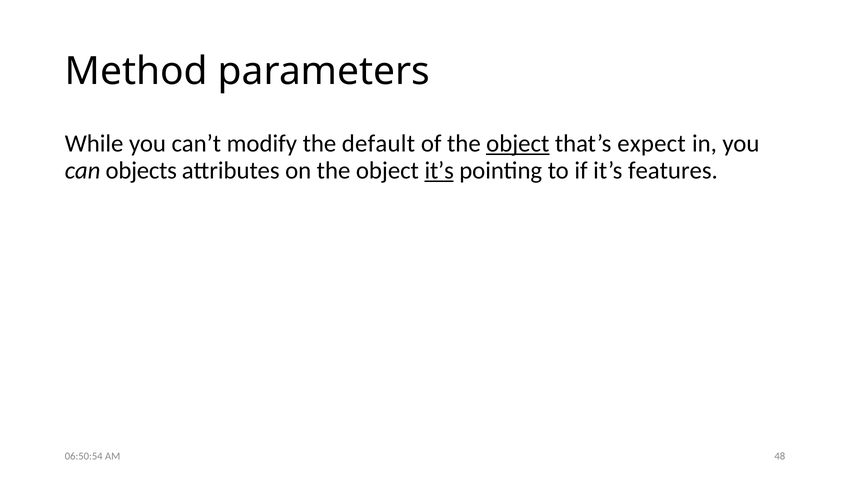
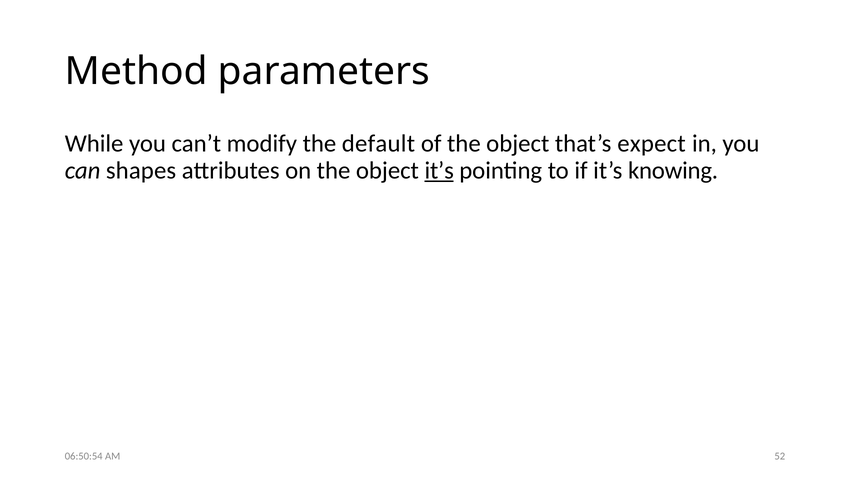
object at (518, 144) underline: present -> none
objects: objects -> shapes
features: features -> knowing
48: 48 -> 52
